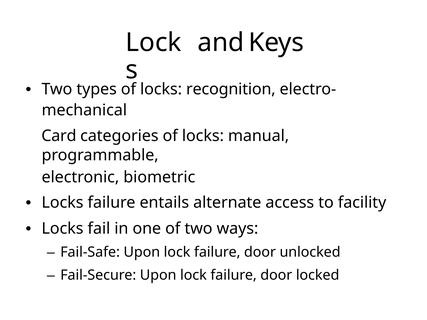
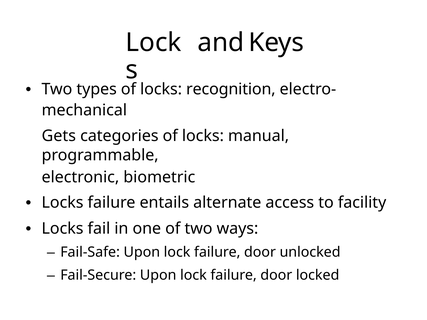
Card: Card -> Gets
